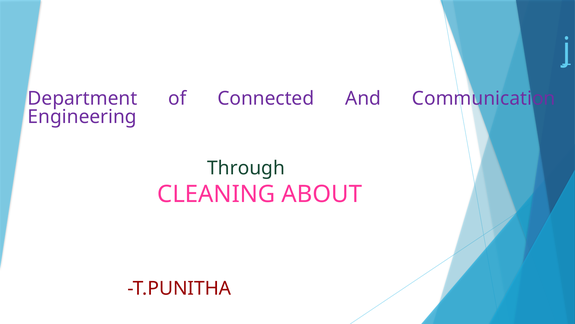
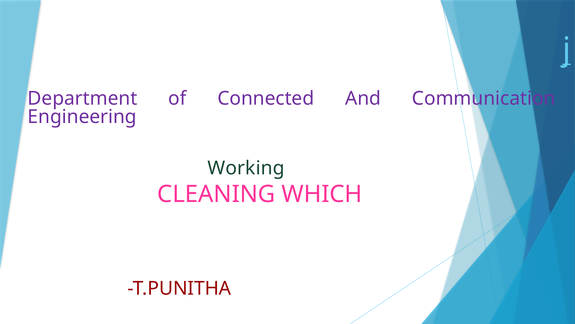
Through: Through -> Working
ABOUT: ABOUT -> WHICH
